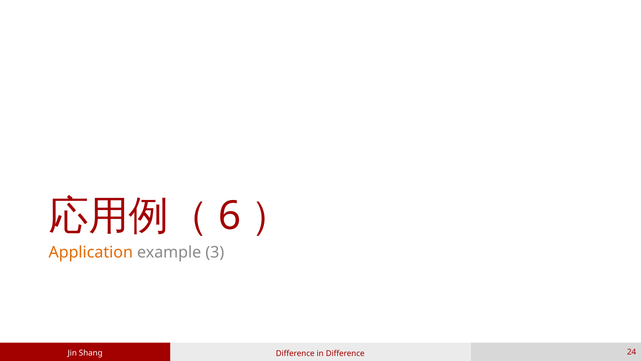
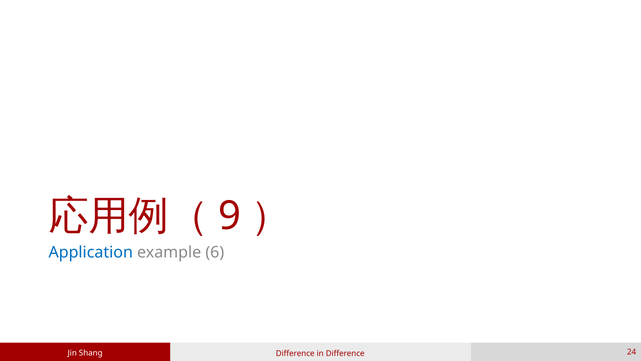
6: 6 -> 9
Application colour: orange -> blue
3: 3 -> 6
